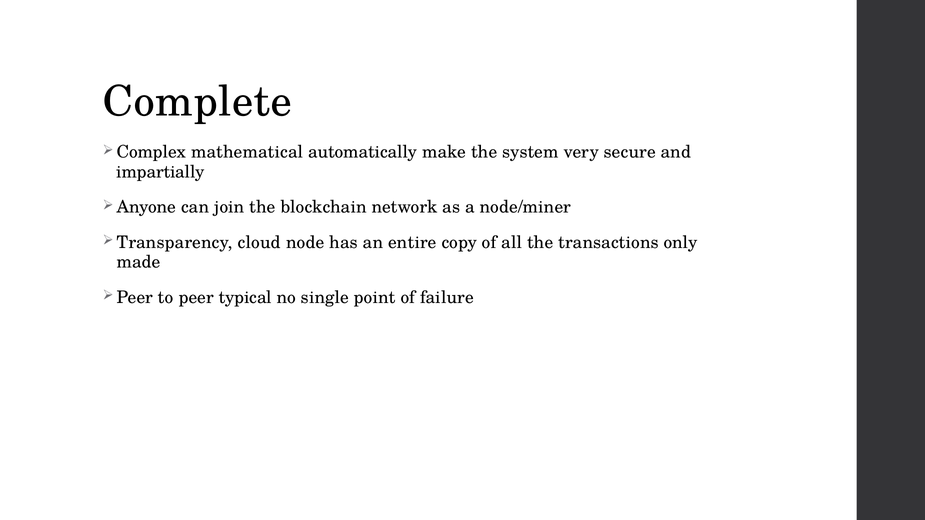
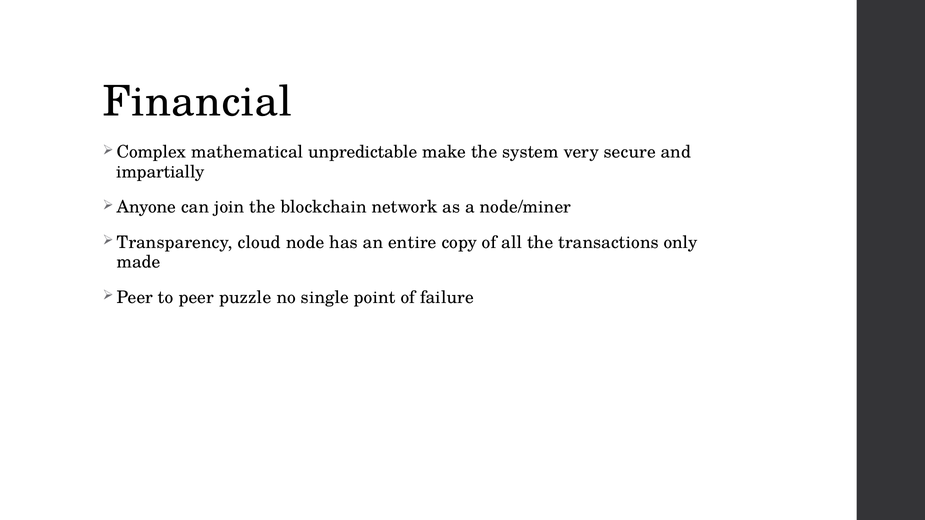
Complete: Complete -> Financial
automatically: automatically -> unpredictable
typical: typical -> puzzle
